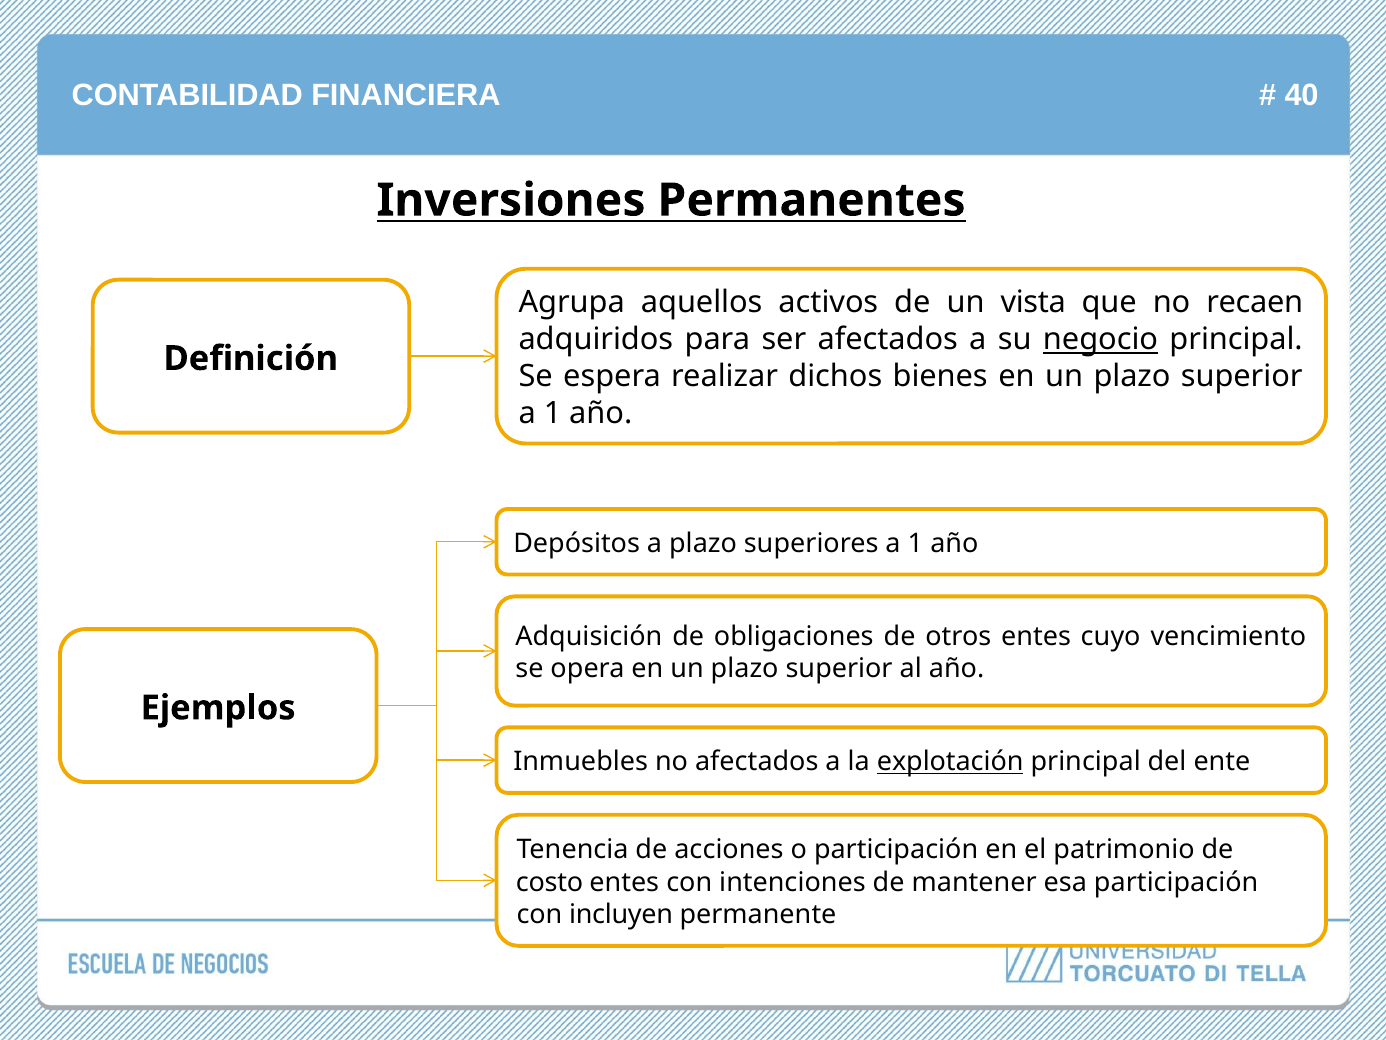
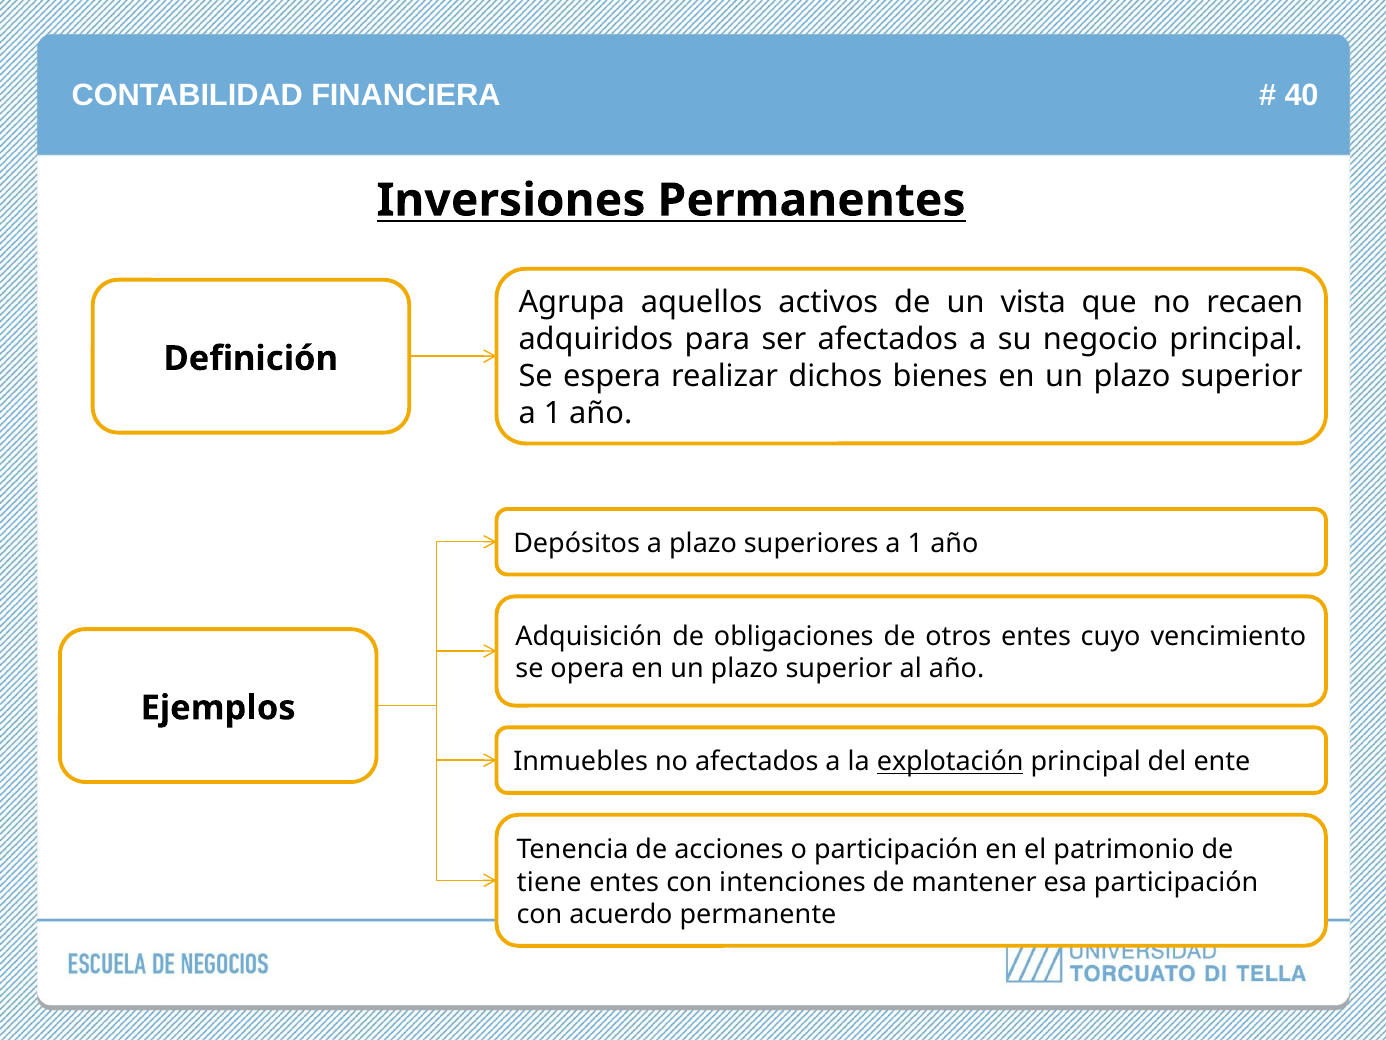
negocio underline: present -> none
costo: costo -> tiene
incluyen: incluyen -> acuerdo
